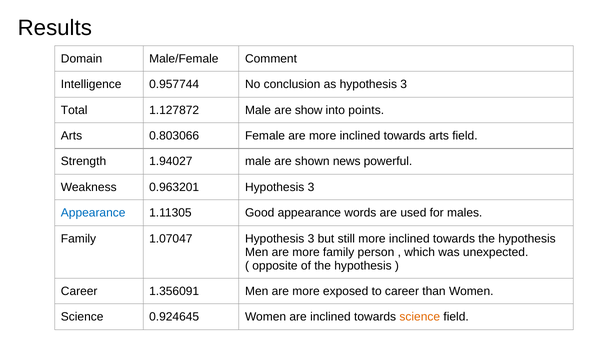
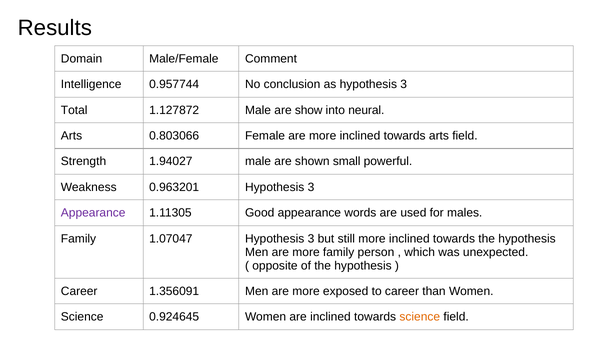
points: points -> neural
news: news -> small
Appearance at (93, 213) colour: blue -> purple
